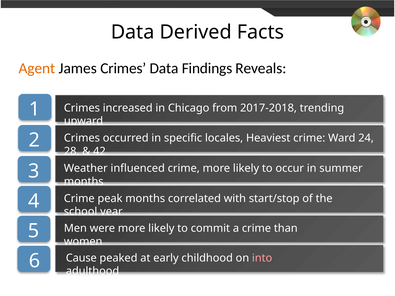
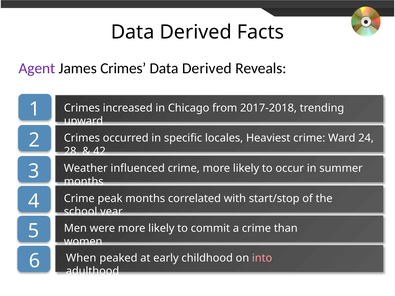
Agent colour: orange -> purple
Findings at (207, 68): Findings -> Derived
Cause: Cause -> When
